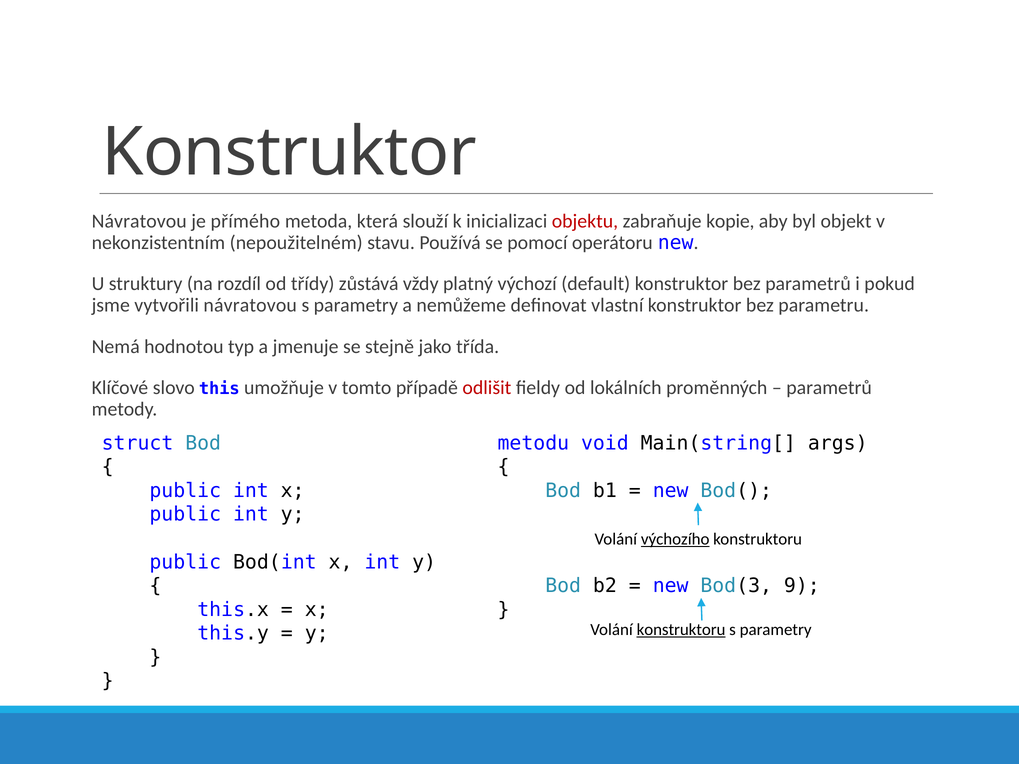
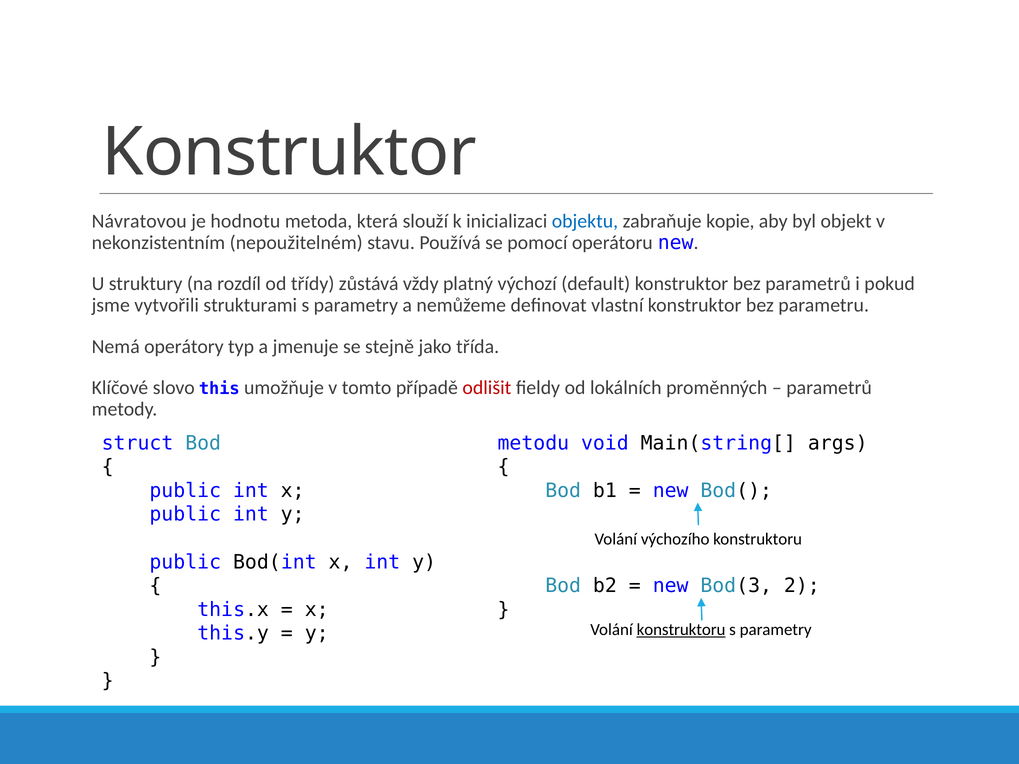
přímého: přímého -> hodnotu
objektu colour: red -> blue
vytvořili návratovou: návratovou -> strukturami
hodnotou: hodnotou -> operátory
výchozího underline: present -> none
9: 9 -> 2
